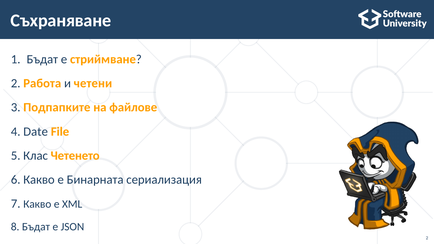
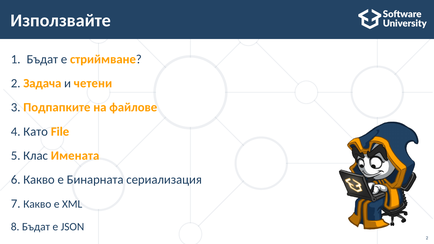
Съхраняване: Съхраняване -> Използвайте
Работа: Работа -> Задача
Date: Date -> Като
Четенето: Четенето -> Имената
